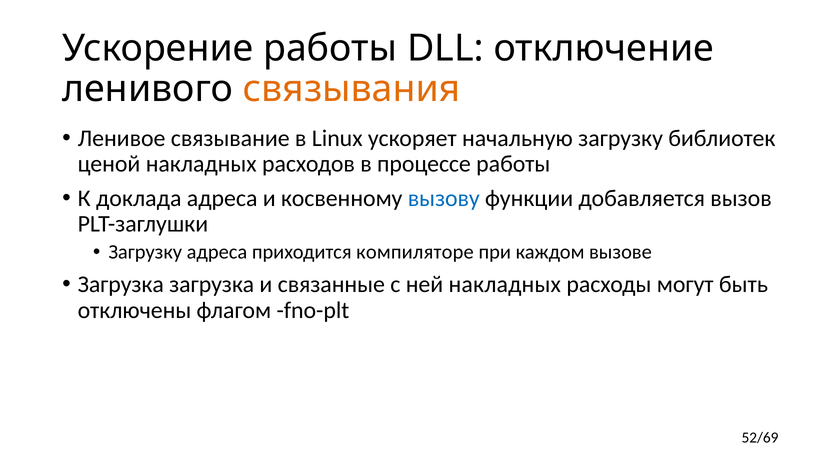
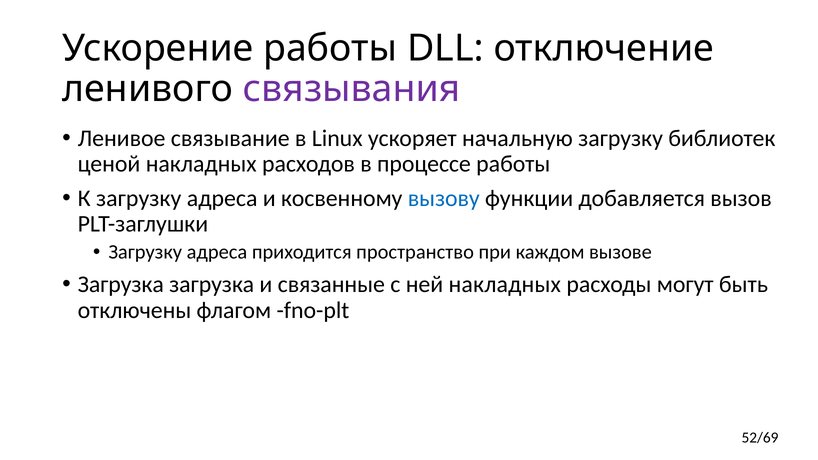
связывания colour: orange -> purple
К доклада: доклада -> загрузку
компиляторе: компиляторе -> пространство
